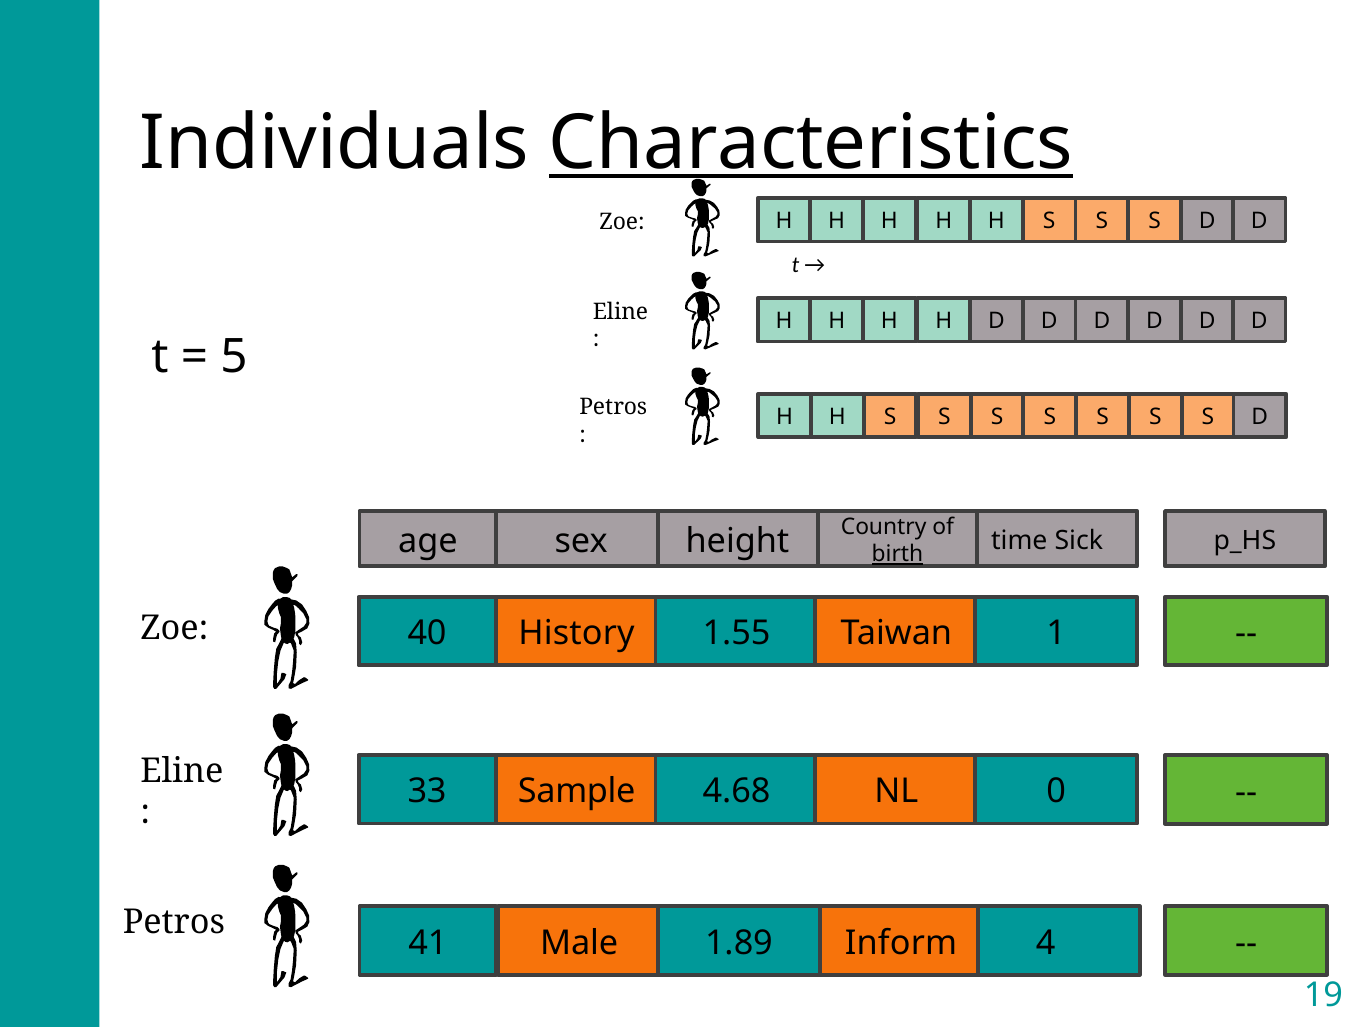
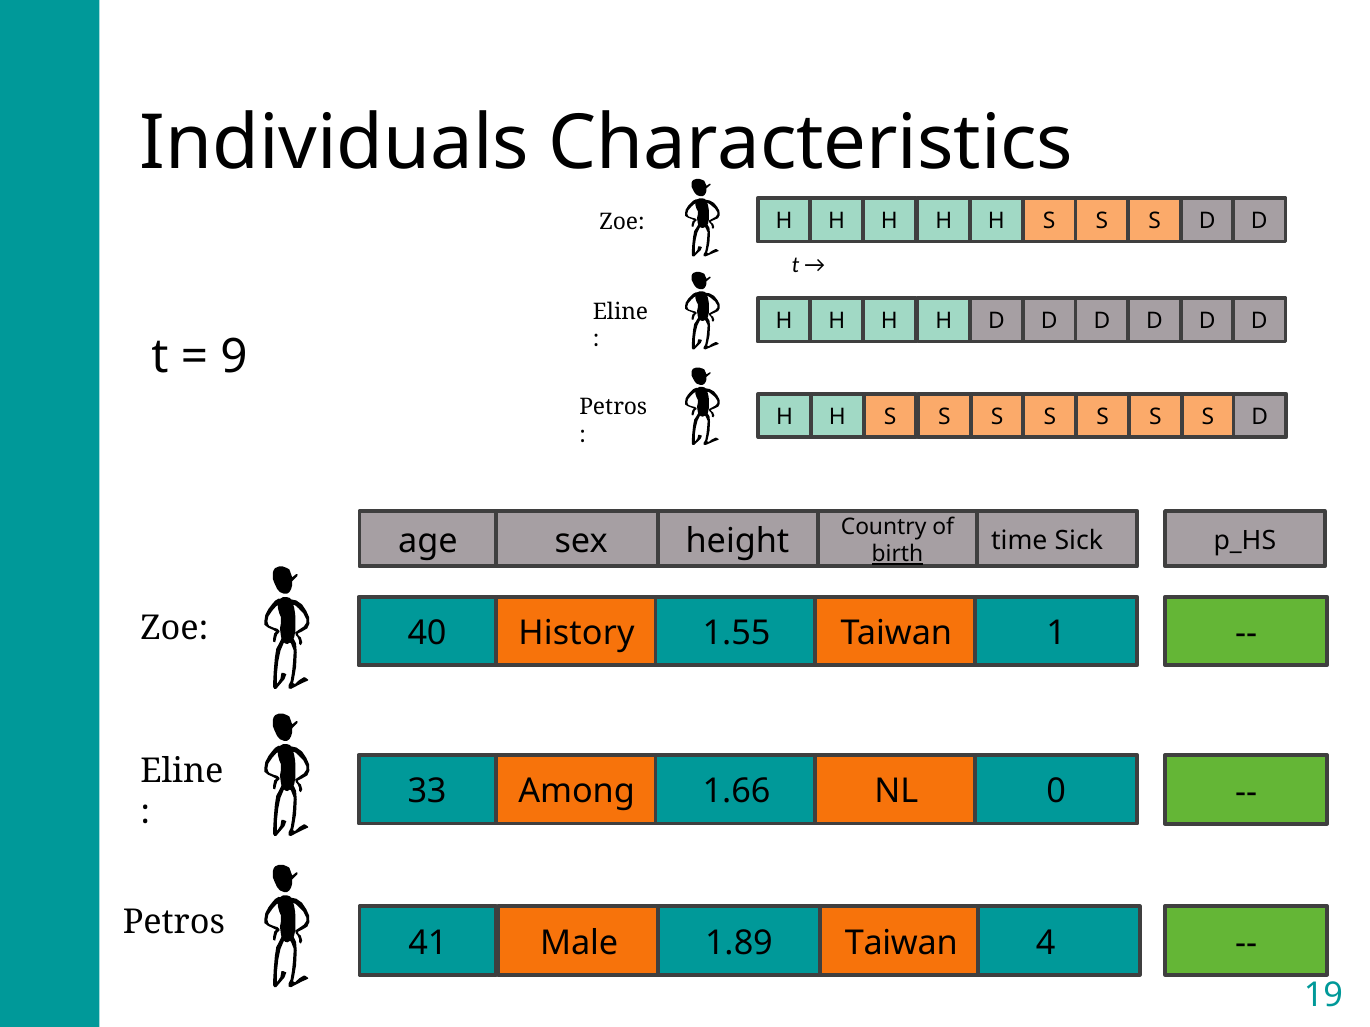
Characteristics underline: present -> none
5: 5 -> 9
Sample: Sample -> Among
4.68: 4.68 -> 1.66
1.89 Inform: Inform -> Taiwan
